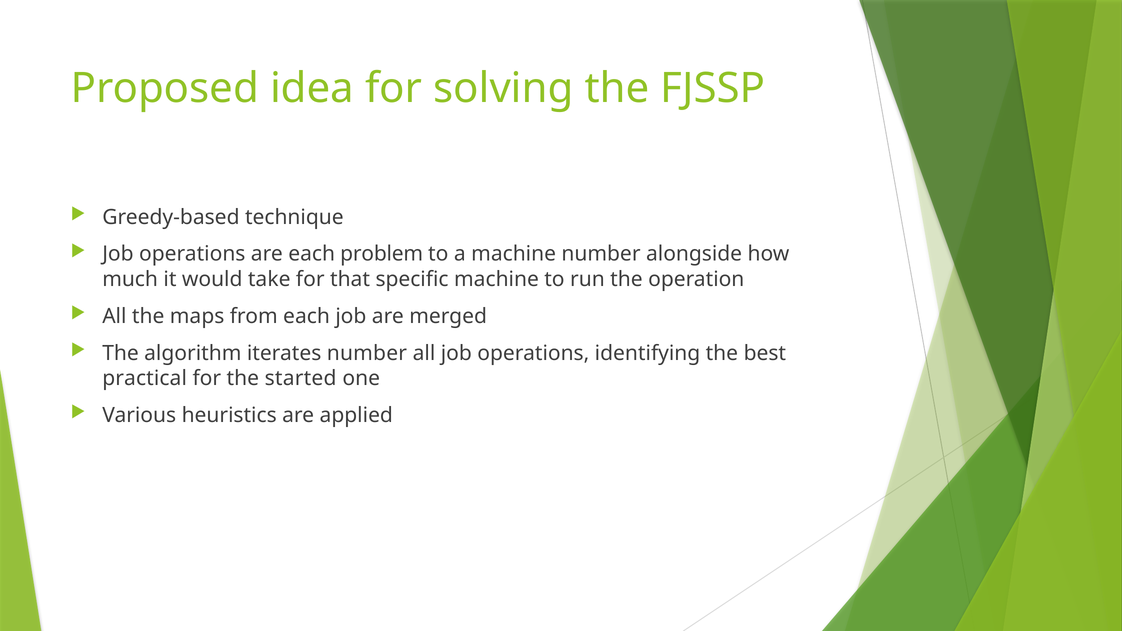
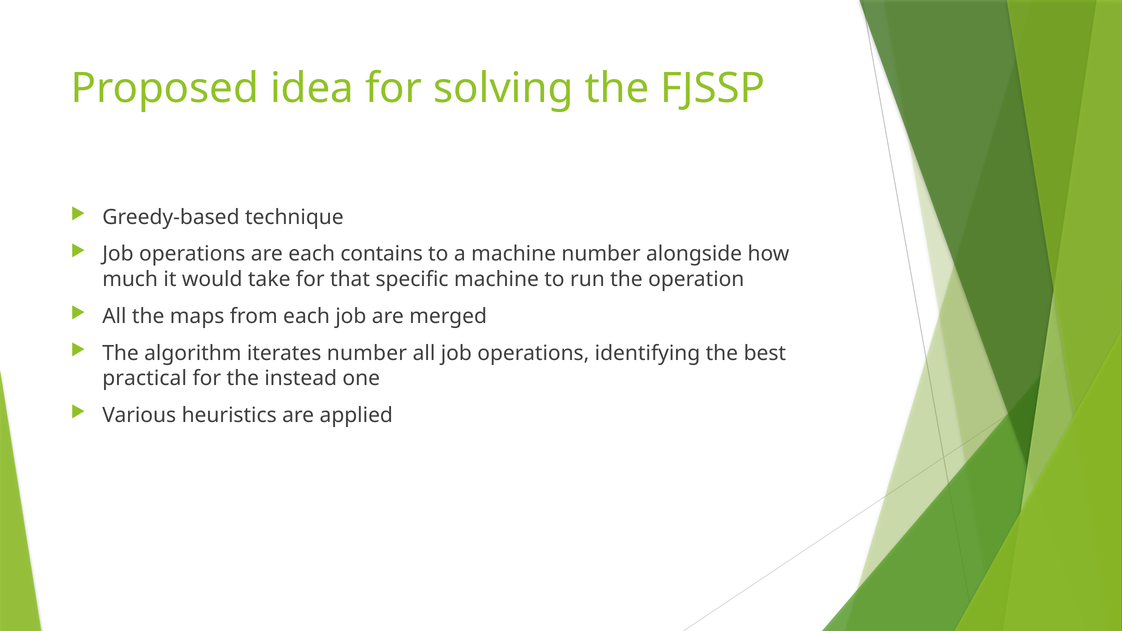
problem: problem -> contains
started: started -> instead
